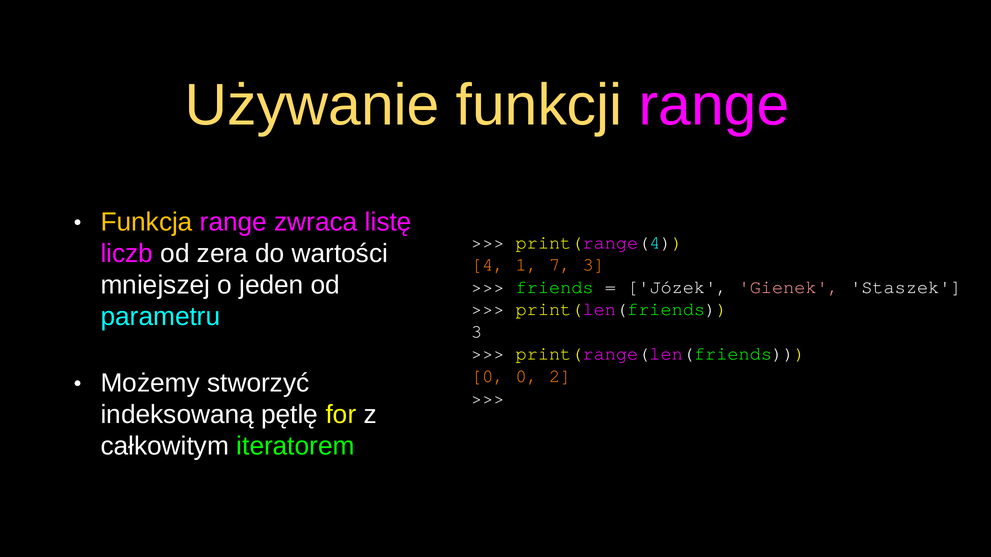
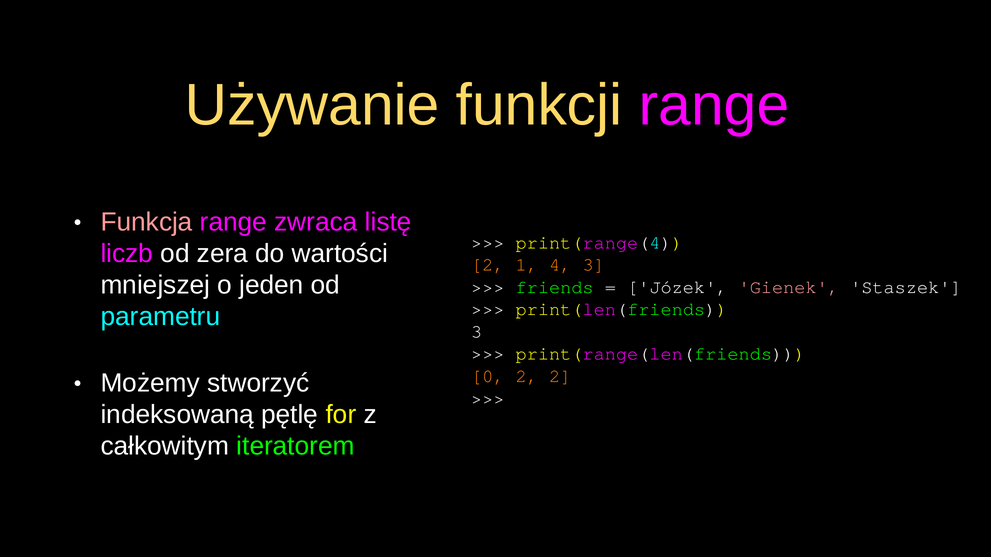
Funkcja colour: yellow -> pink
4 at (488, 265): 4 -> 2
7: 7 -> 4
0 0: 0 -> 2
